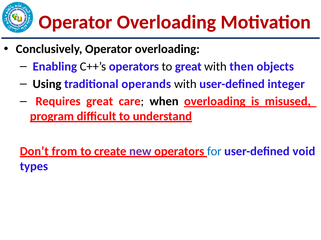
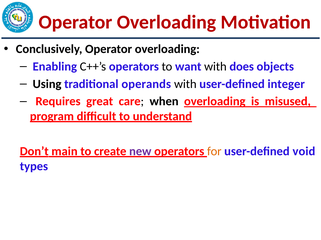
to great: great -> want
then: then -> does
from: from -> main
for colour: blue -> orange
